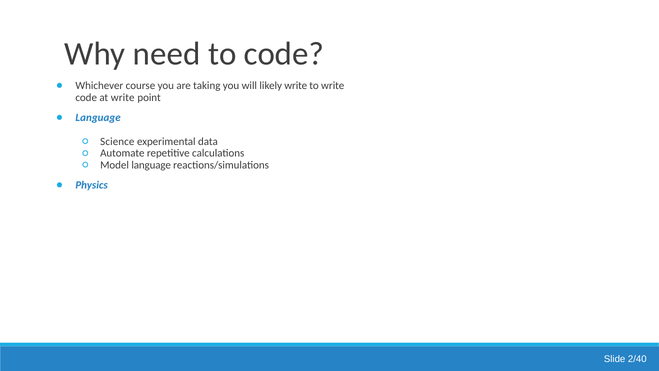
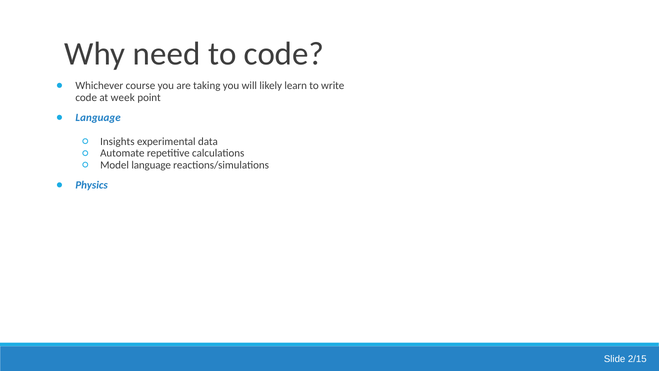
likely write: write -> learn
at write: write -> week
Science: Science -> Insights
2/40: 2/40 -> 2/15
